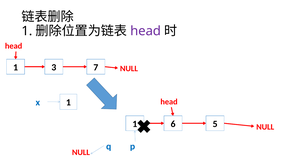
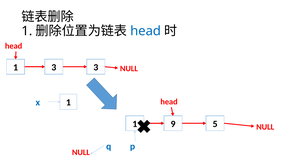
head at (146, 31) colour: purple -> blue
3 7: 7 -> 3
6: 6 -> 9
